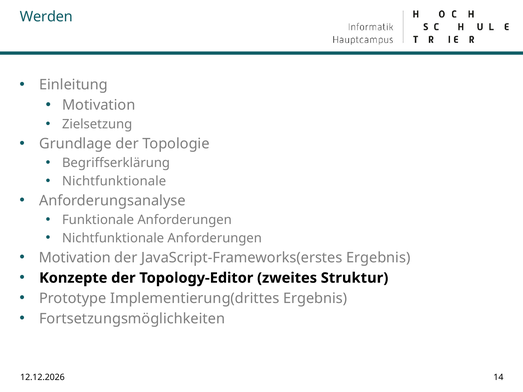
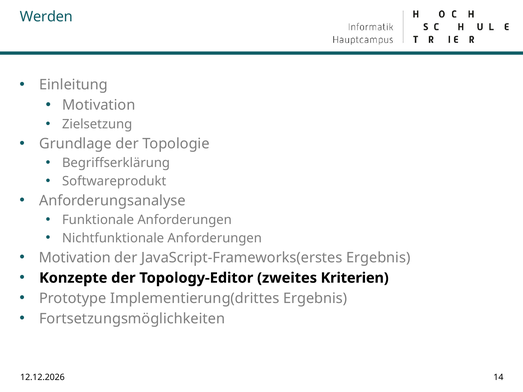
Nichtfunktionale at (114, 181): Nichtfunktionale -> Softwareprodukt
Struktur: Struktur -> Kriterien
